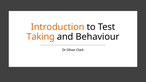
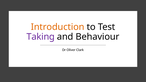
Taking colour: orange -> purple
